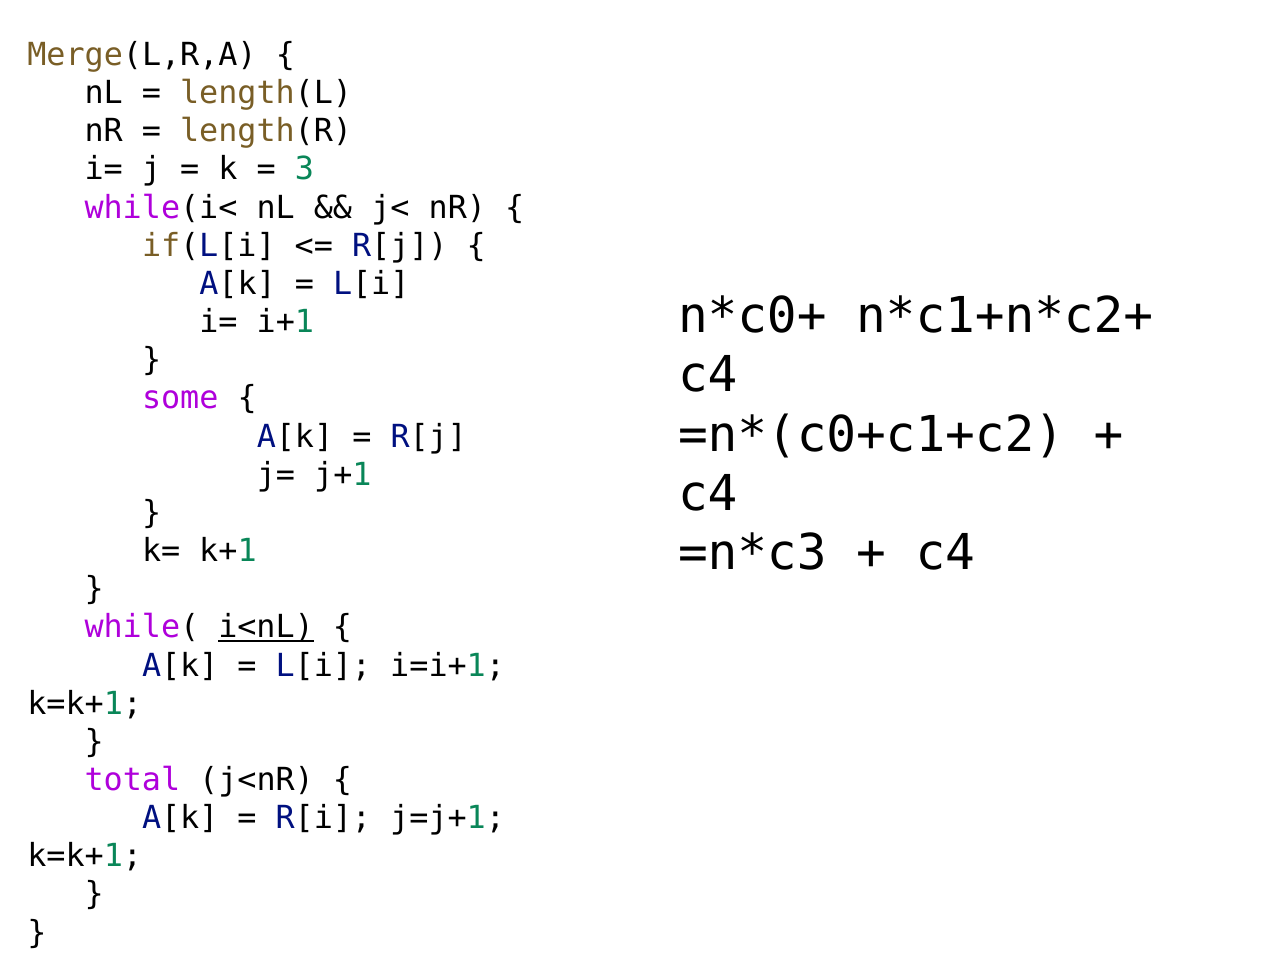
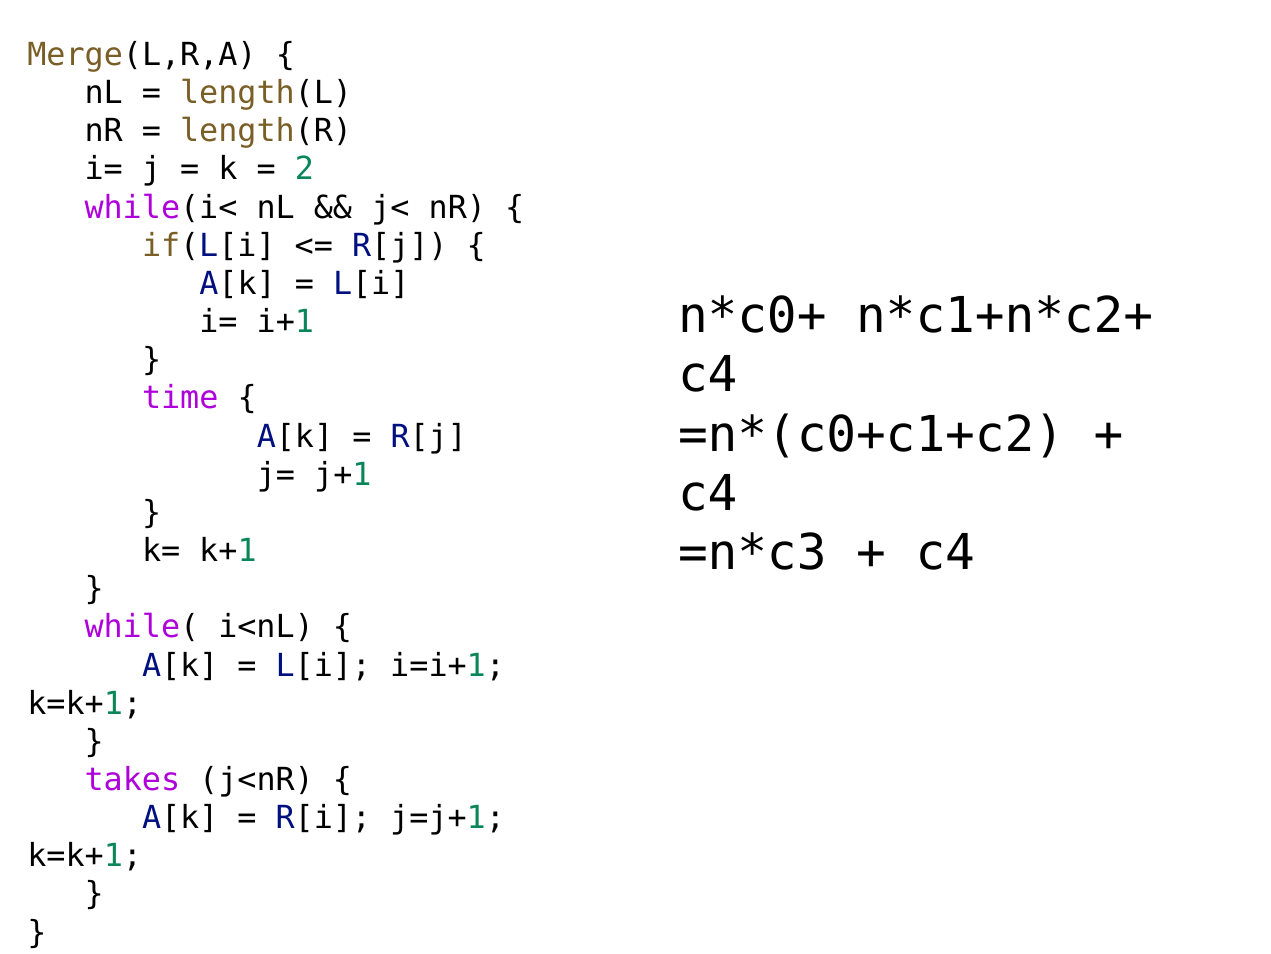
3: 3 -> 2
some: some -> time
i<nL underline: present -> none
total: total -> takes
